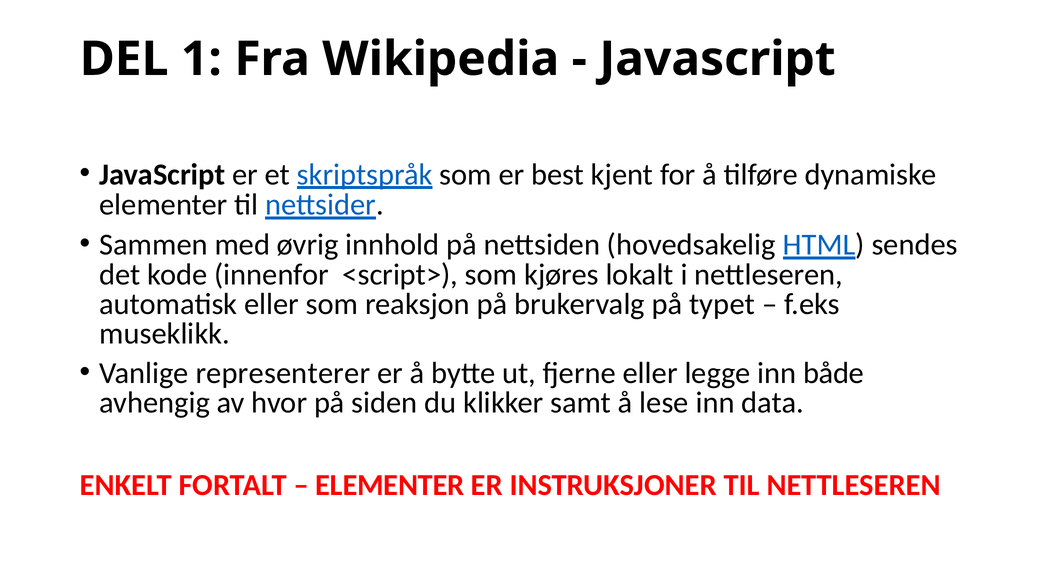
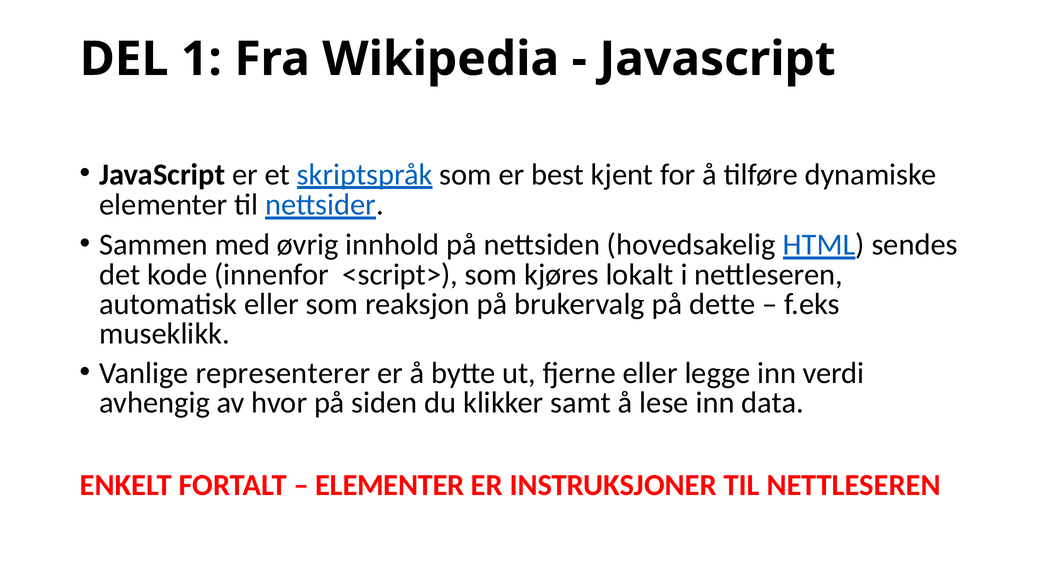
typet: typet -> dette
både: både -> verdi
